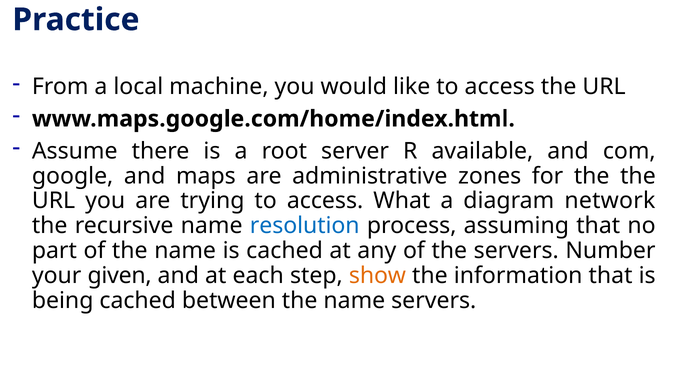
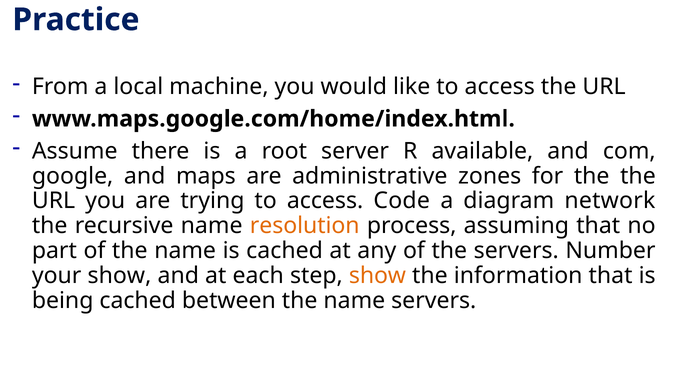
What: What -> Code
resolution colour: blue -> orange
your given: given -> show
